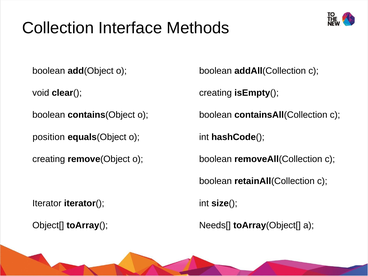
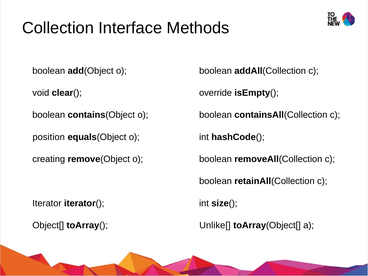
creating at (215, 93): creating -> override
Needs[: Needs[ -> Unlike[
